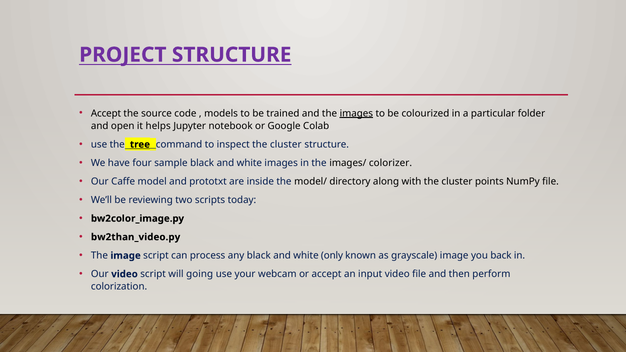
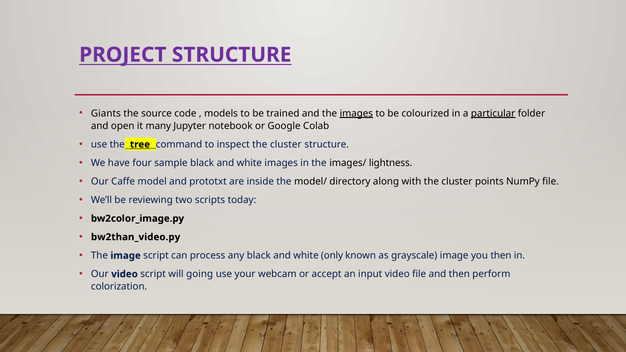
Accept at (106, 113): Accept -> Giants
particular underline: none -> present
helps: helps -> many
colorizer: colorizer -> lightness
you back: back -> then
